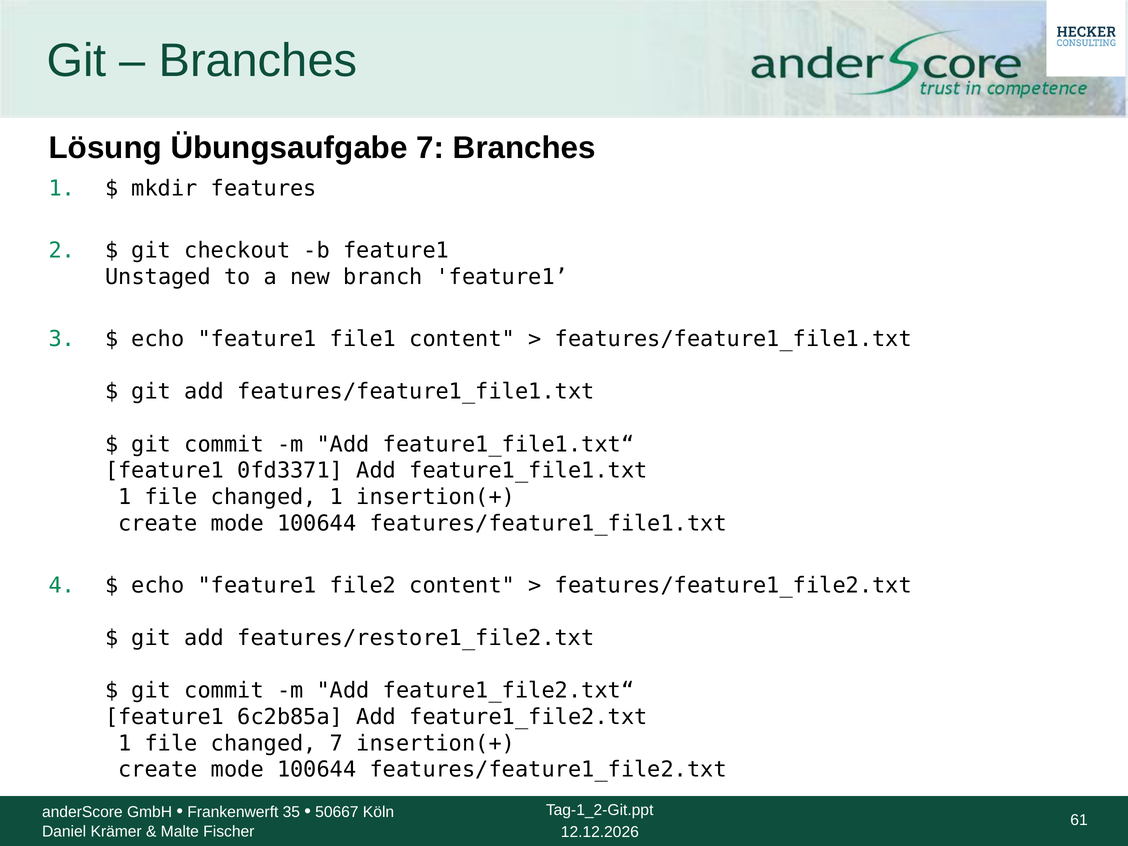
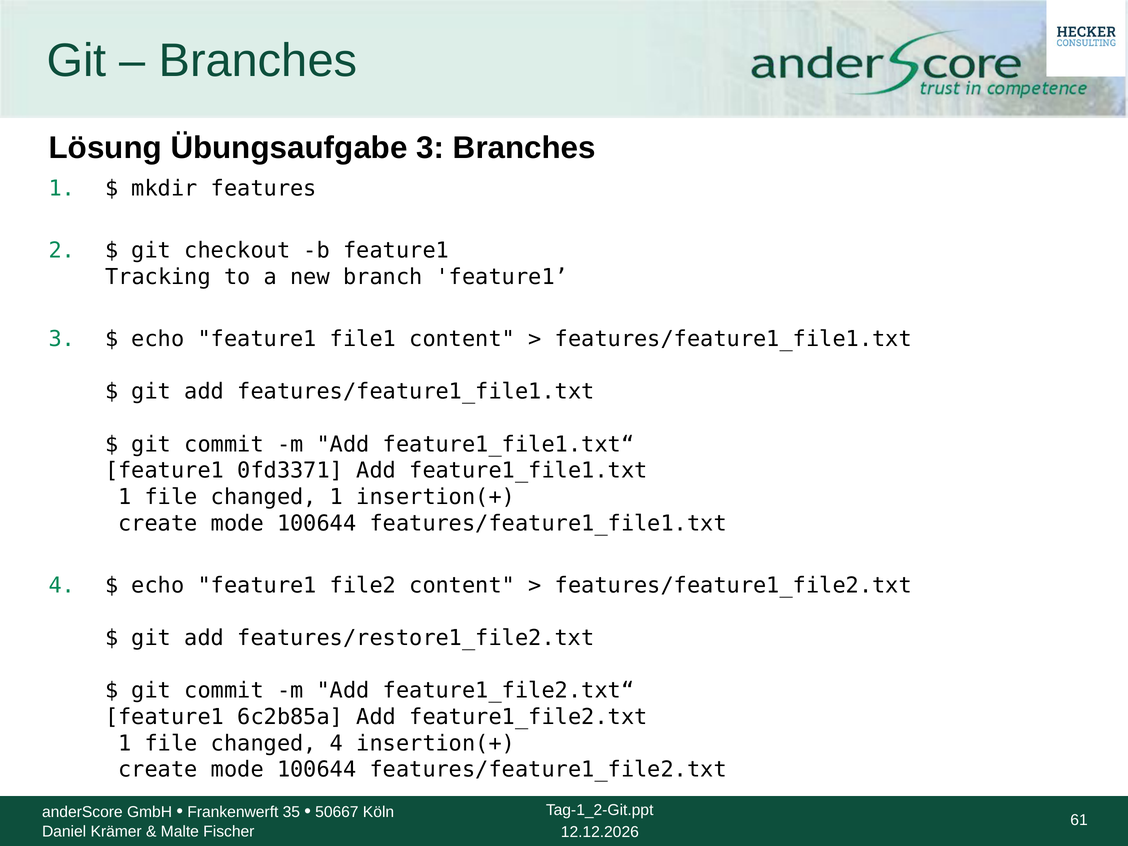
Übungsaufgabe 7: 7 -> 3
Unstaged: Unstaged -> Tracking
changed 7: 7 -> 4
